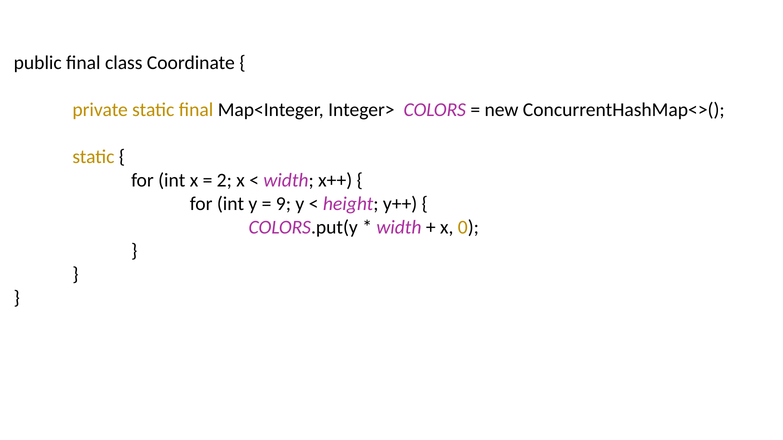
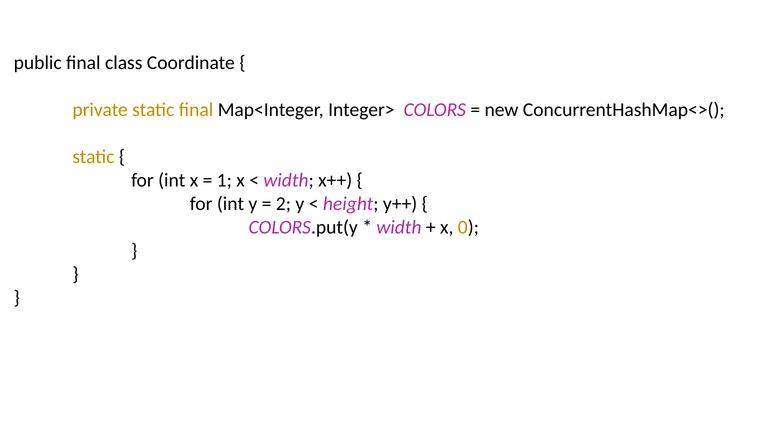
2: 2 -> 1
9: 9 -> 2
